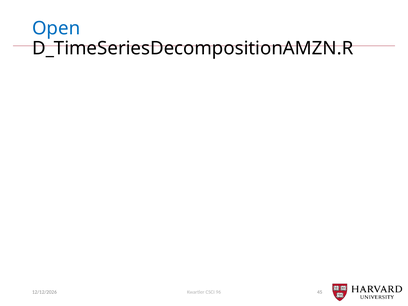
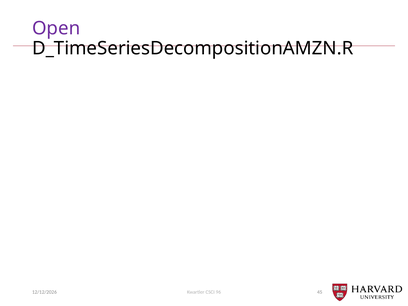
Open colour: blue -> purple
